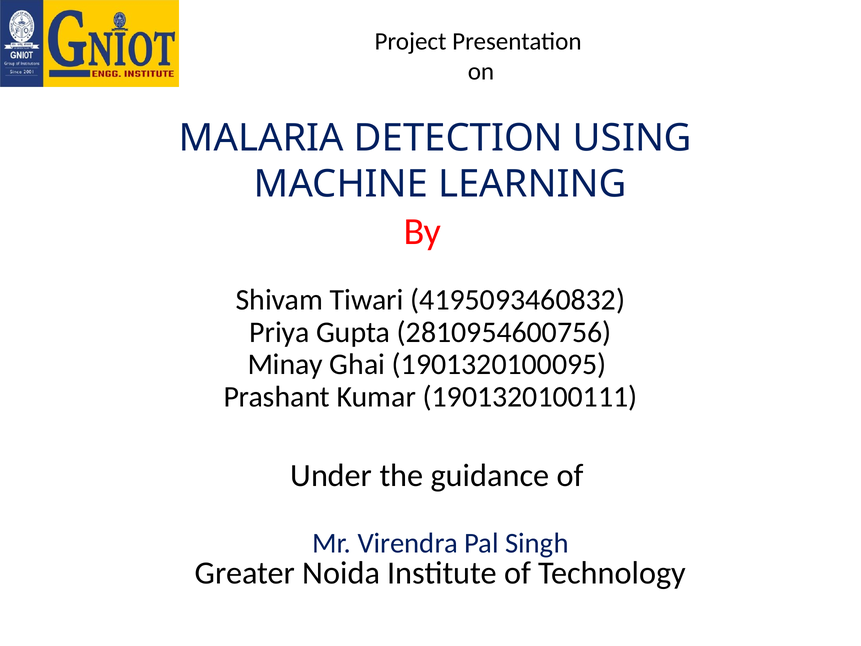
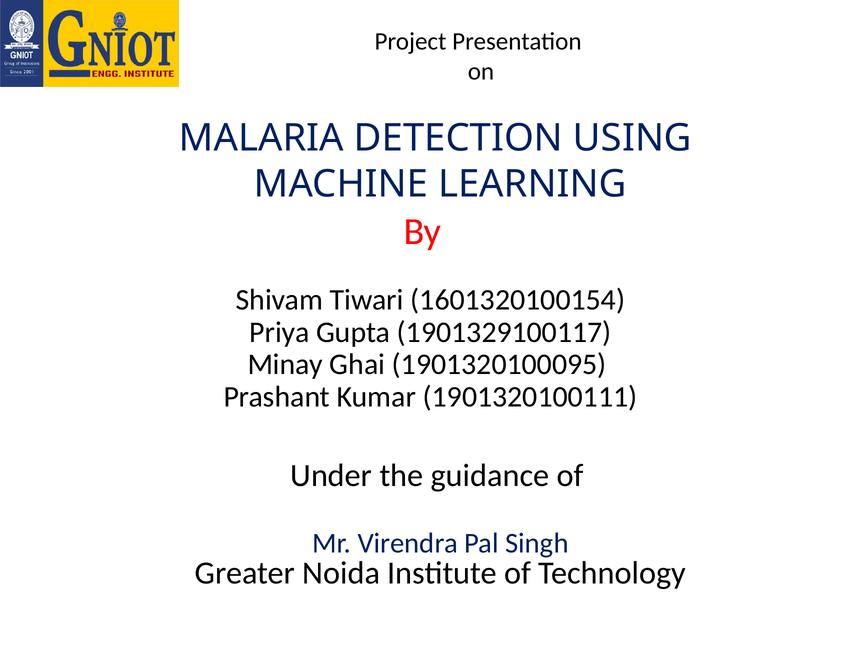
4195093460832: 4195093460832 -> 1601320100154
2810954600756: 2810954600756 -> 1901329100117
